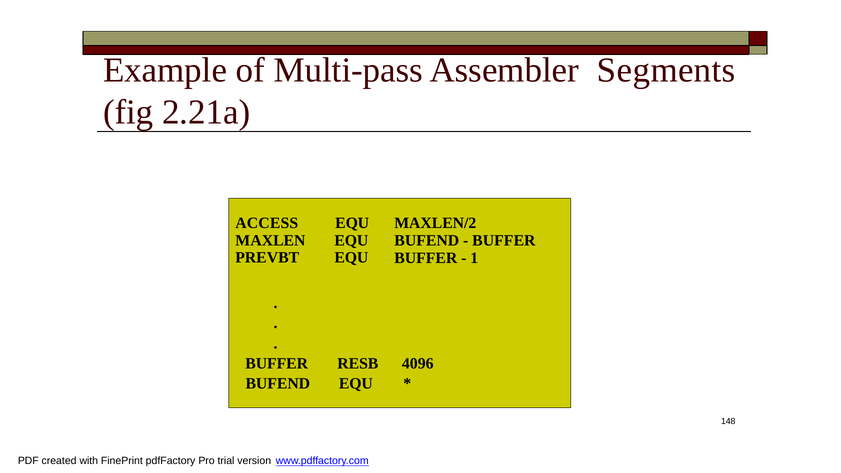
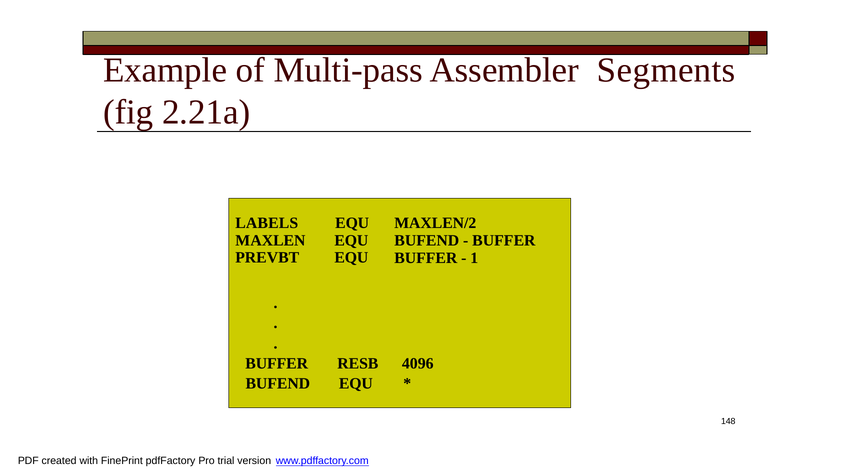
ACCESS: ACCESS -> LABELS
